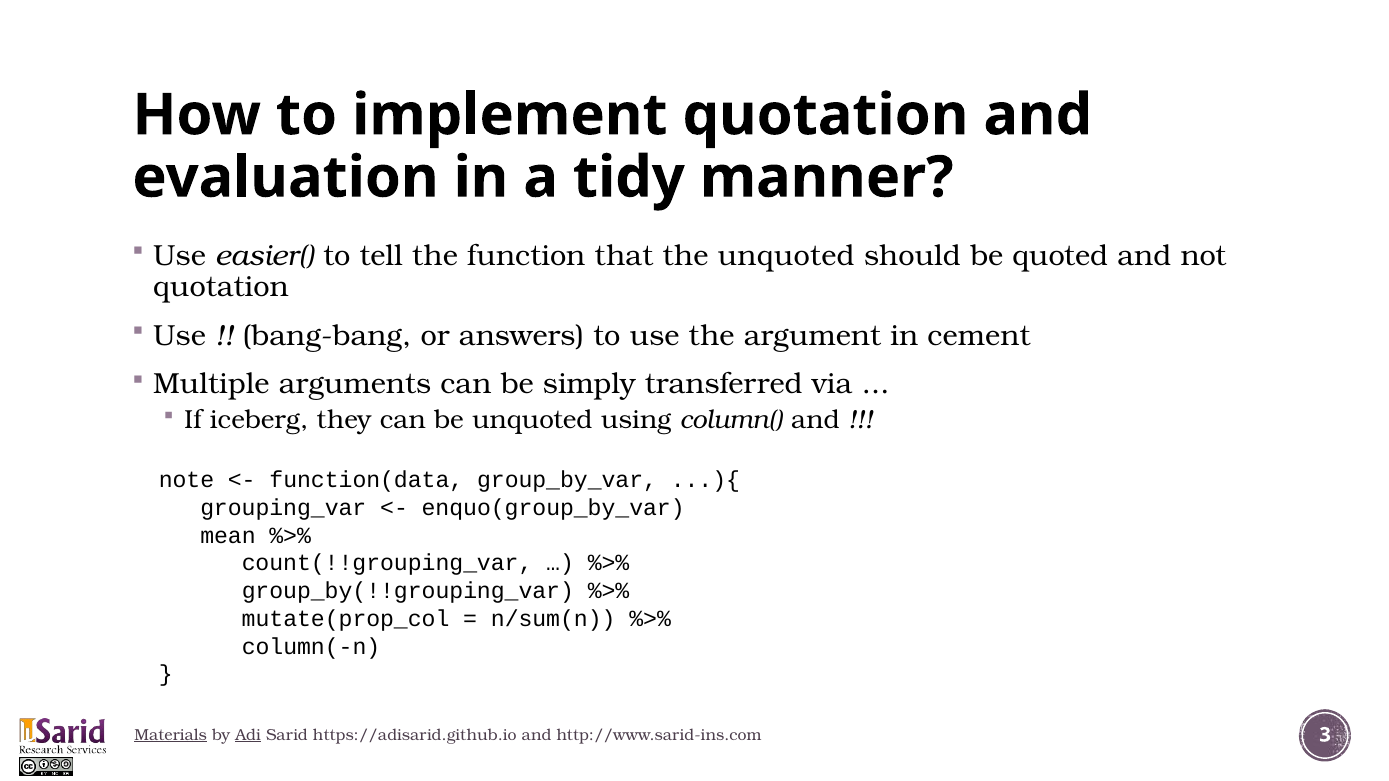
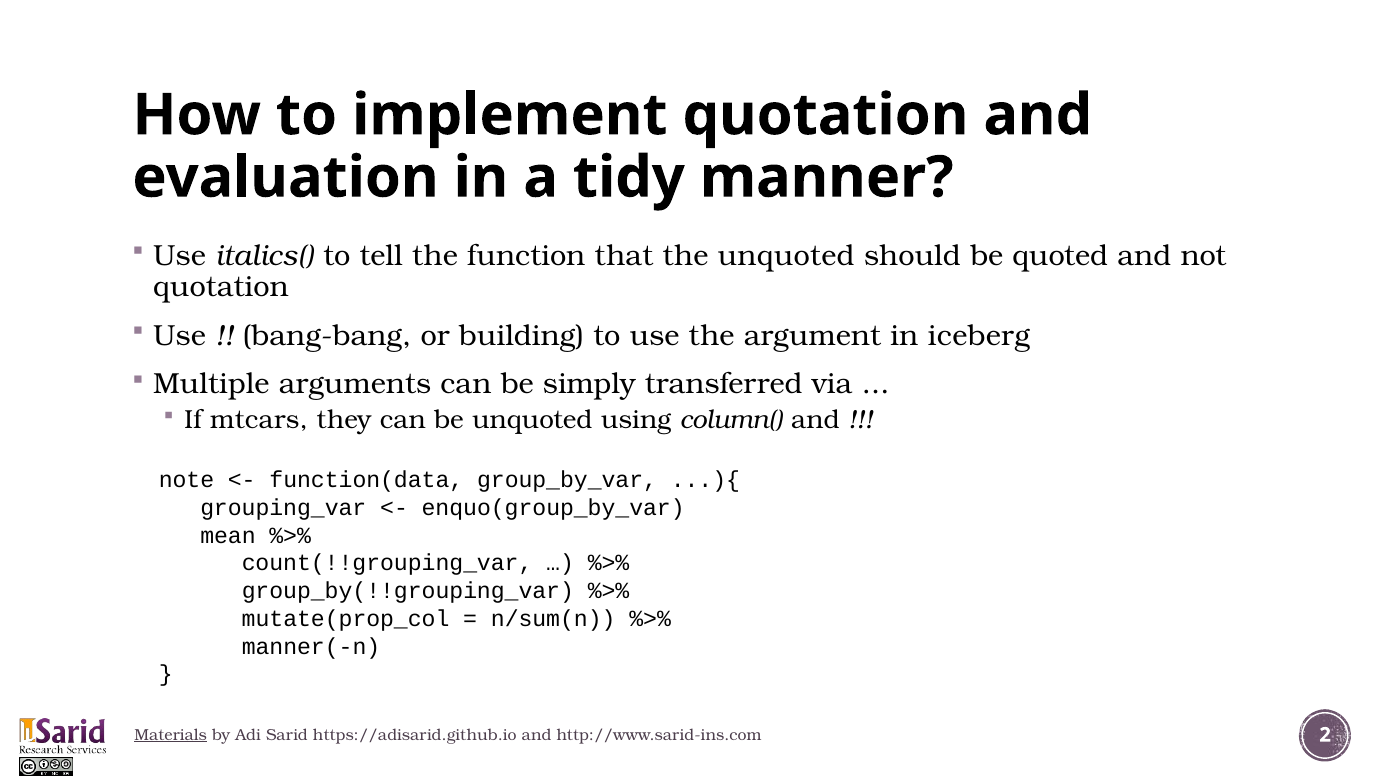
easier(: easier( -> italics(
answers: answers -> building
cement: cement -> iceberg
iceberg: iceberg -> mtcars
column(-n: column(-n -> manner(-n
Adi underline: present -> none
3: 3 -> 2
